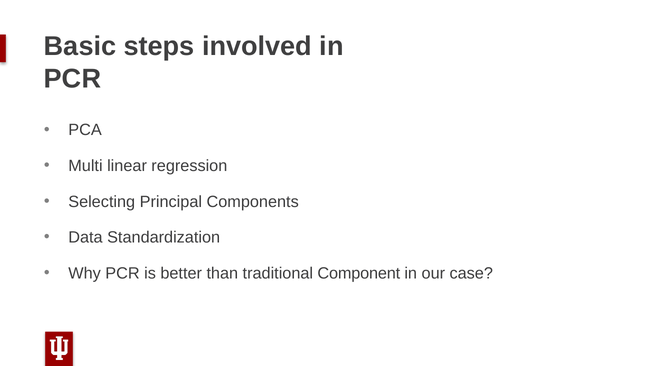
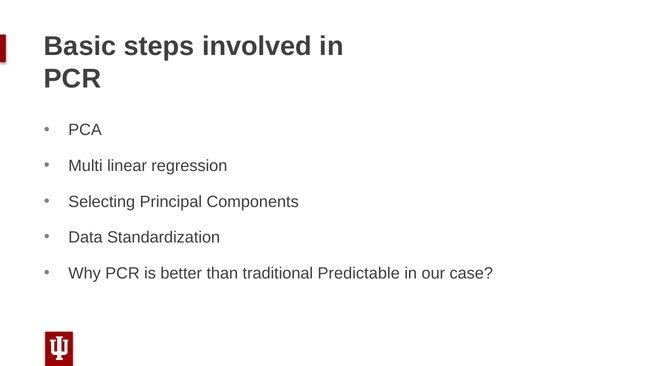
Component: Component -> Predictable
